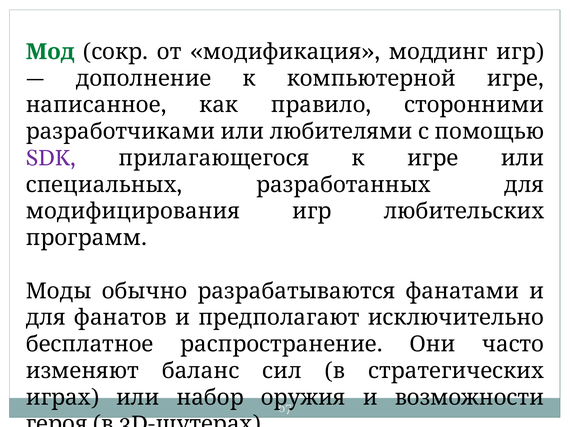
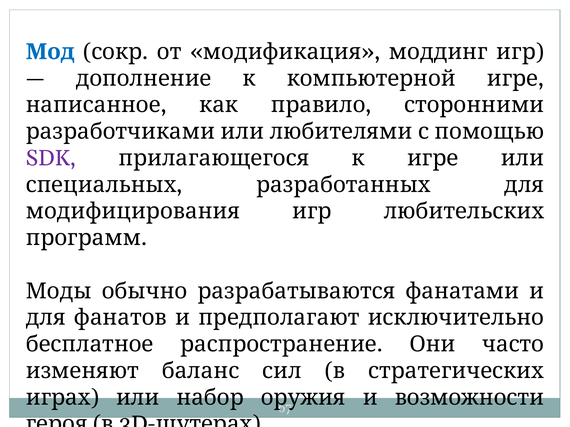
Мод colour: green -> blue
